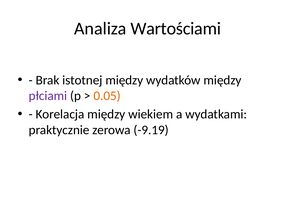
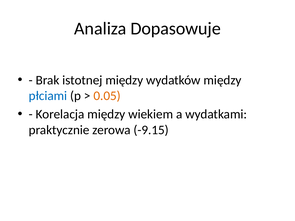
Wartościami: Wartościami -> Dopasowuje
płciami colour: purple -> blue
-9.19: -9.19 -> -9.15
